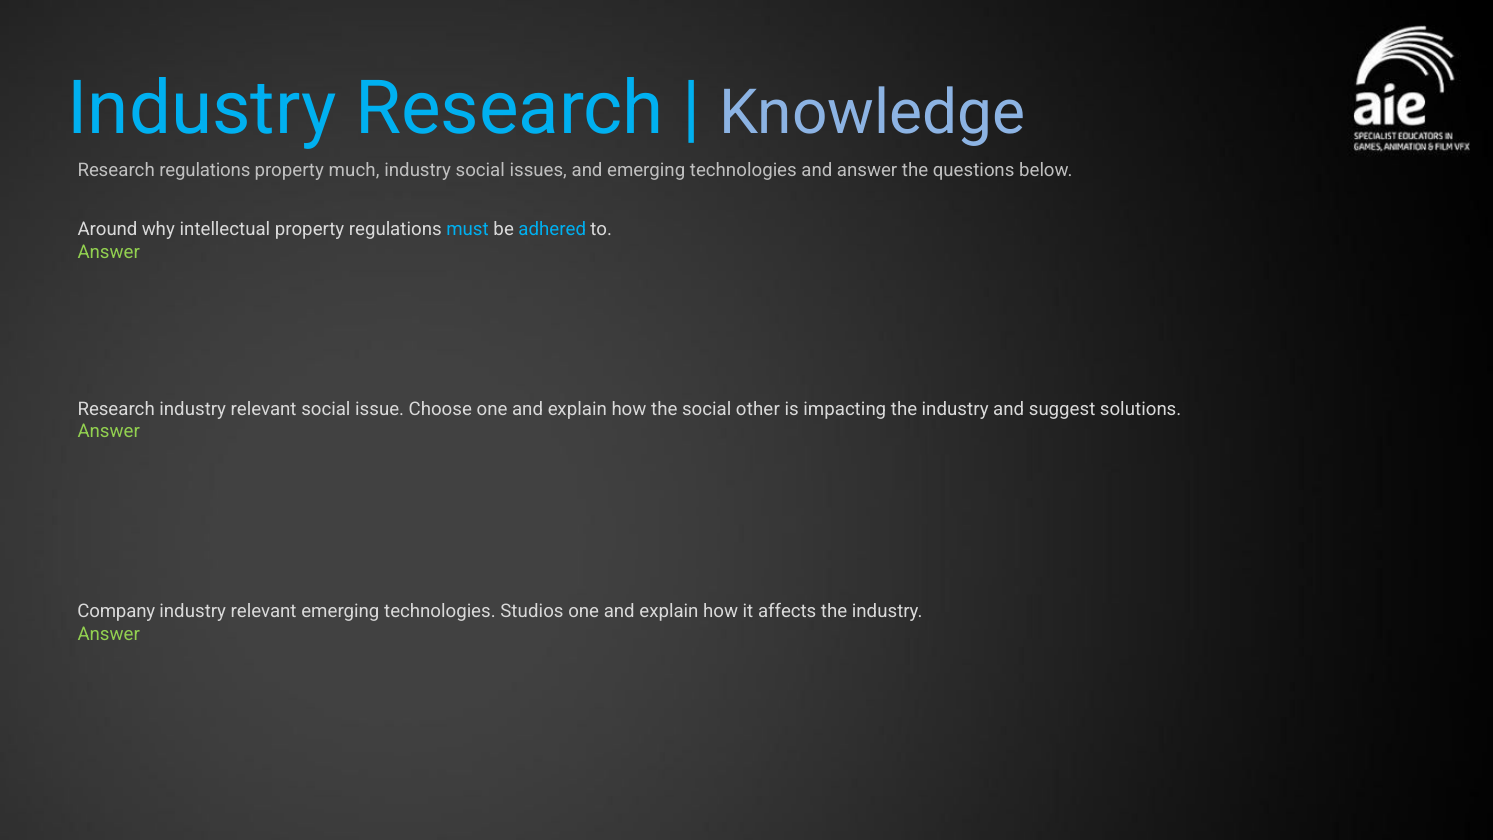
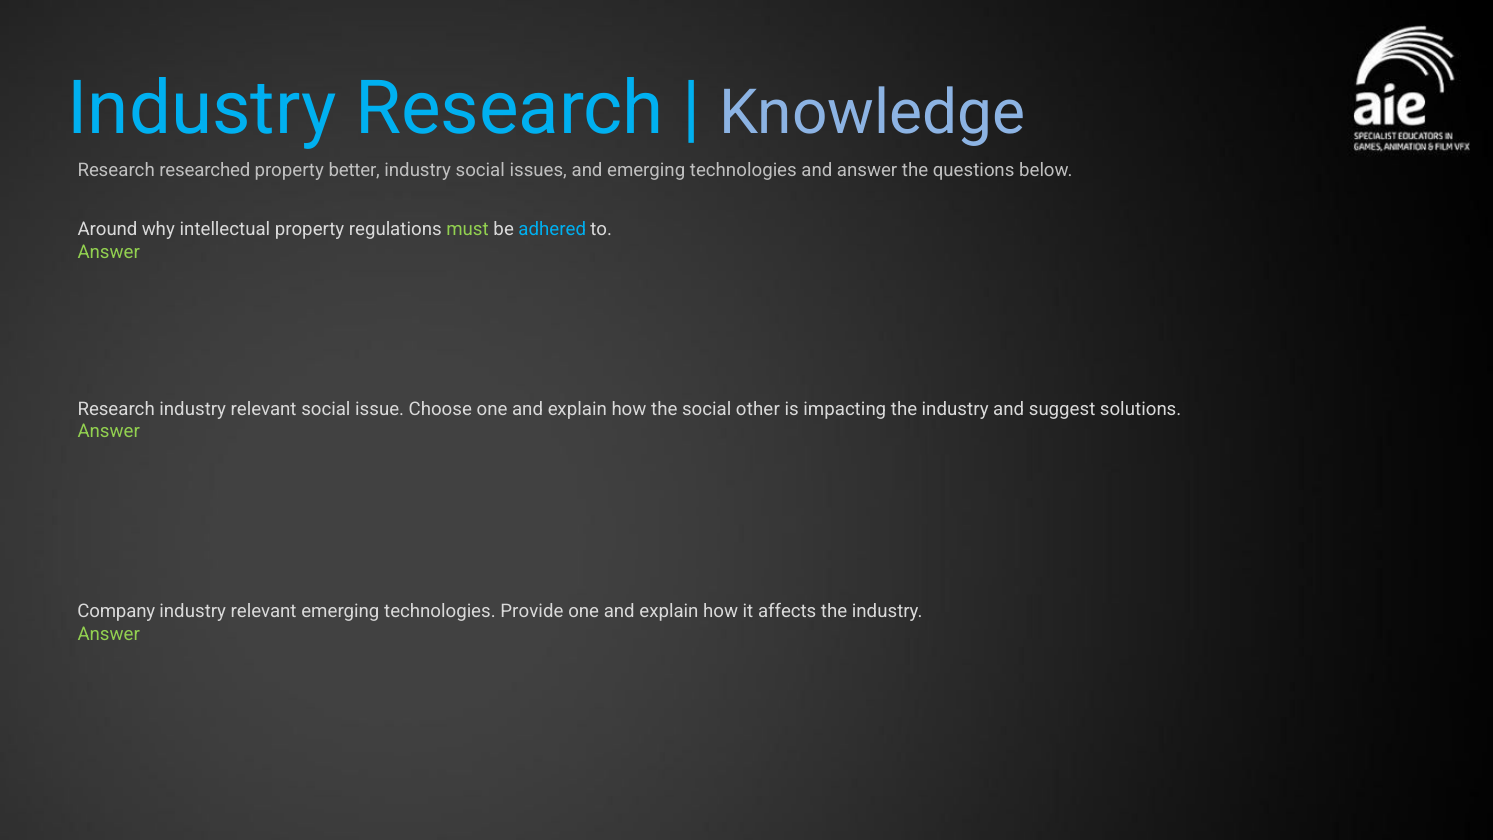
Research regulations: regulations -> researched
much: much -> better
must colour: light blue -> light green
Studios: Studios -> Provide
